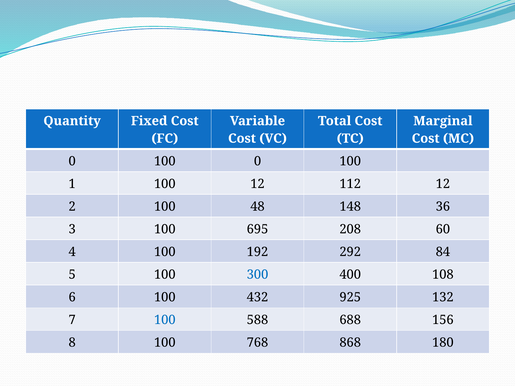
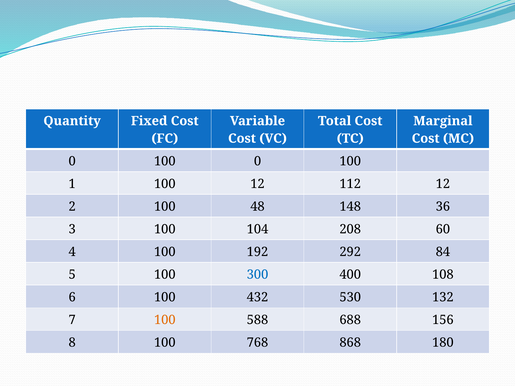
695: 695 -> 104
925: 925 -> 530
100 at (165, 320) colour: blue -> orange
